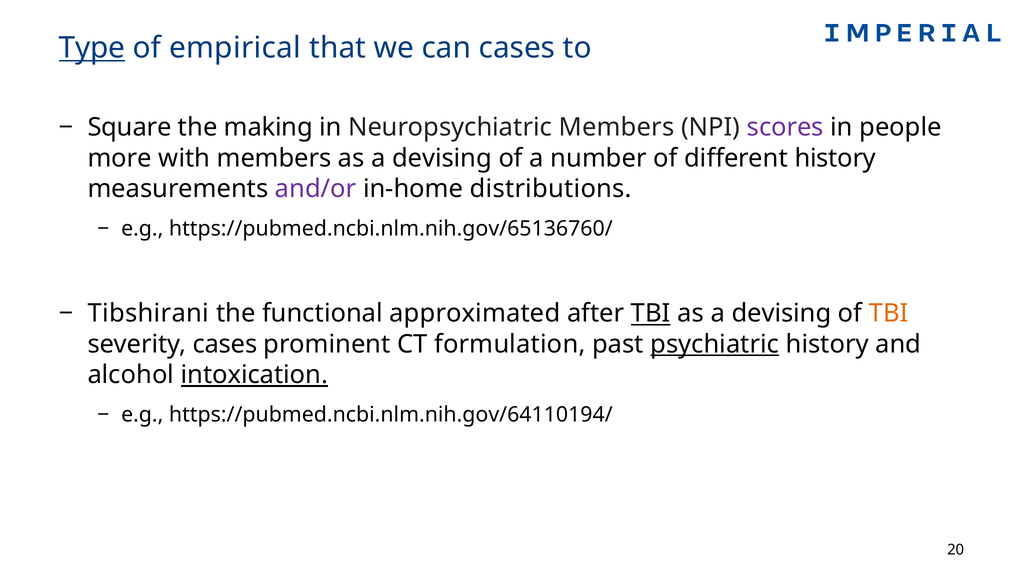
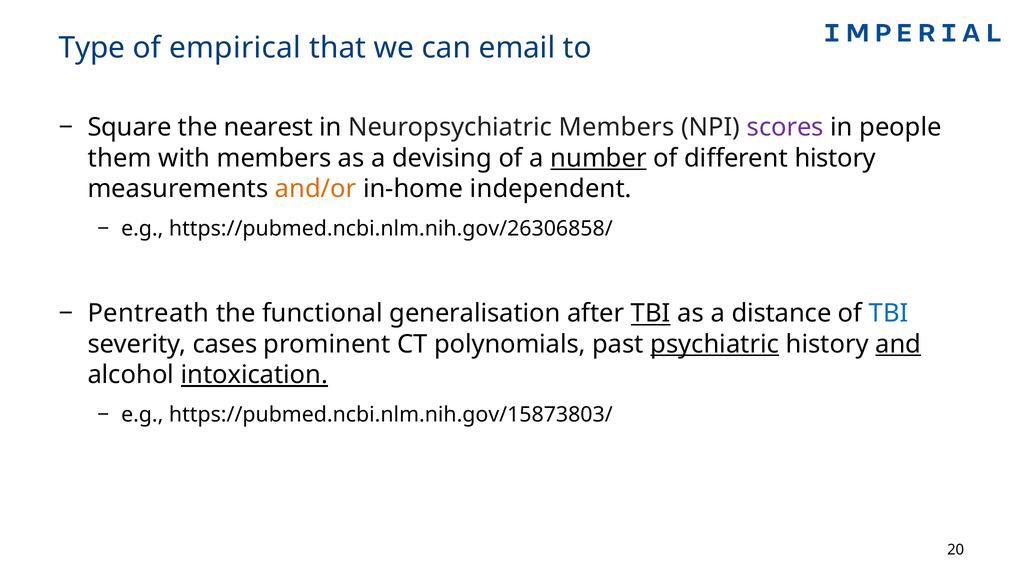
Type underline: present -> none
can cases: cases -> email
making: making -> nearest
more: more -> them
number underline: none -> present
and/or colour: purple -> orange
distributions: distributions -> independent
https://pubmed.ncbi.nlm.nih.gov/65136760/: https://pubmed.ncbi.nlm.nih.gov/65136760/ -> https://pubmed.ncbi.nlm.nih.gov/26306858/
Tibshirani: Tibshirani -> Pentreath
approximated: approximated -> generalisation
devising at (781, 313): devising -> distance
TBI at (889, 313) colour: orange -> blue
formulation: formulation -> polynomials
and underline: none -> present
https://pubmed.ncbi.nlm.nih.gov/64110194/: https://pubmed.ncbi.nlm.nih.gov/64110194/ -> https://pubmed.ncbi.nlm.nih.gov/15873803/
